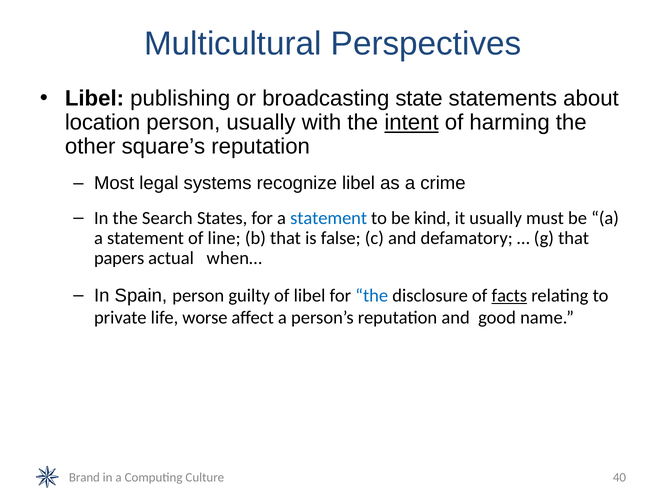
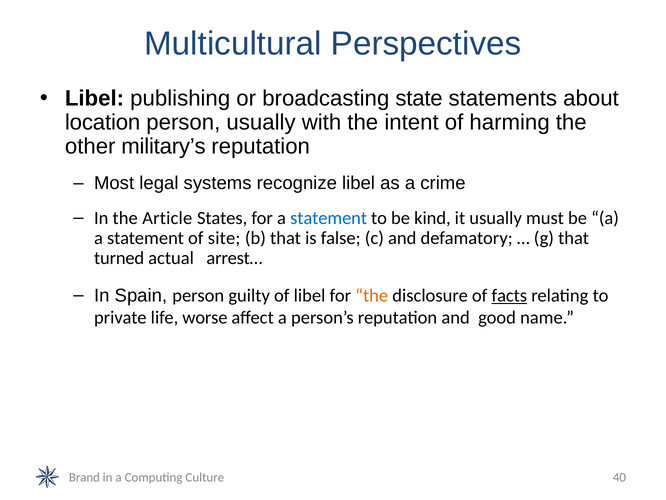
intent underline: present -> none
square’s: square’s -> military’s
Search: Search -> Article
line: line -> site
papers: papers -> turned
when…: when… -> arrest…
the at (372, 295) colour: blue -> orange
